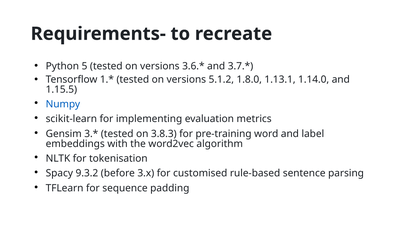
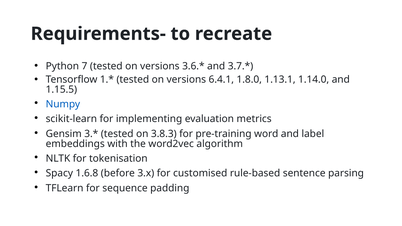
5: 5 -> 7
5.1.2: 5.1.2 -> 6.4.1
9.3.2: 9.3.2 -> 1.6.8
